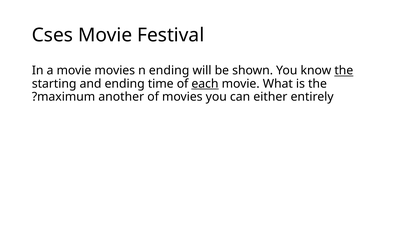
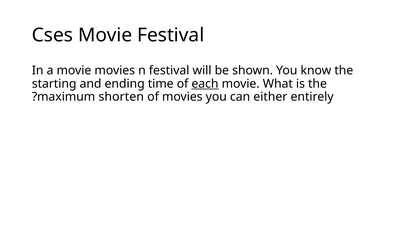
n ending: ending -> festival
the at (344, 71) underline: present -> none
another: another -> shorten
